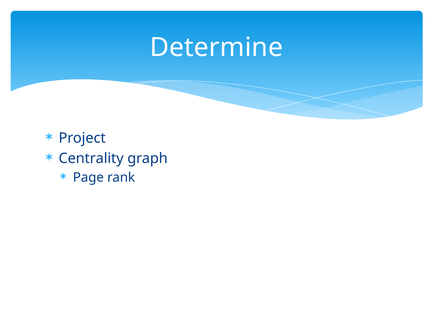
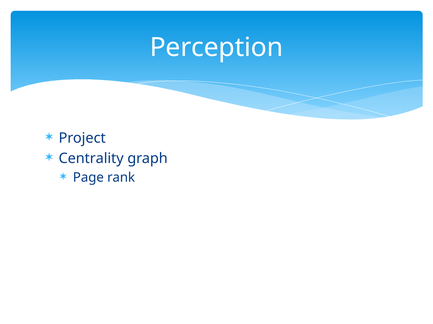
Determine: Determine -> Perception
